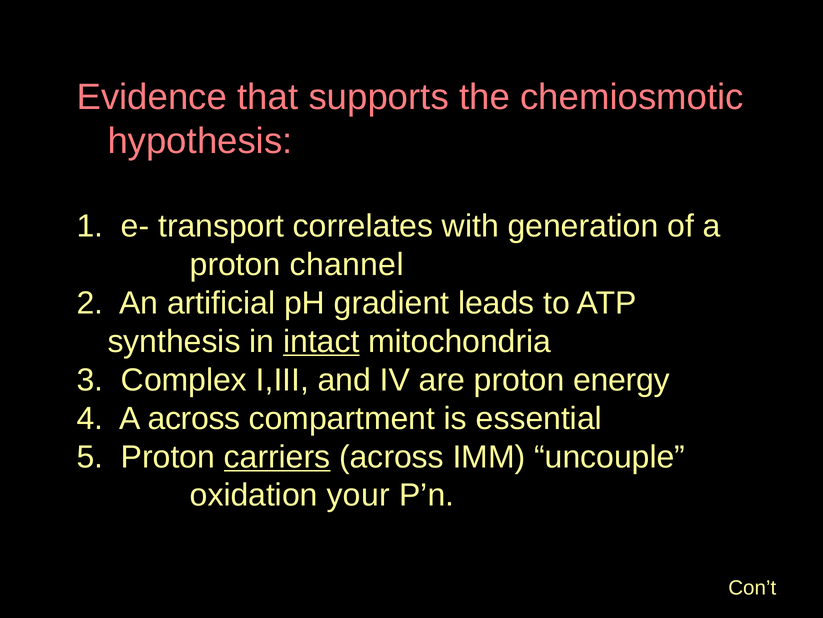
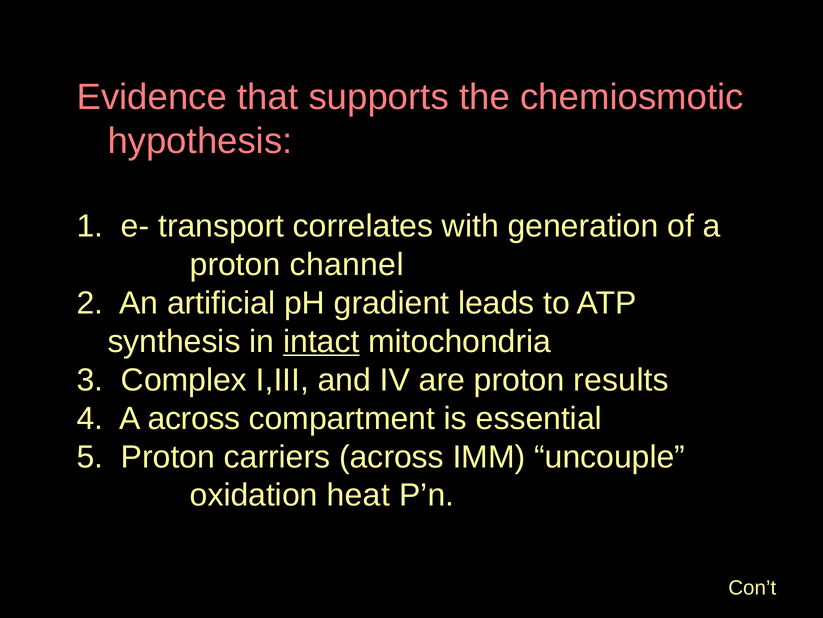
energy: energy -> results
carriers underline: present -> none
your: your -> heat
